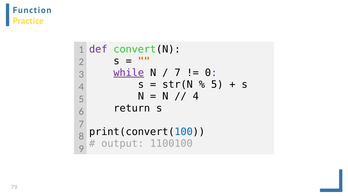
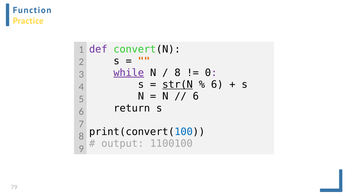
7 at (178, 73): 7 -> 8
str(N underline: none -> present
5 at (217, 84): 5 -> 6
4 at (196, 96): 4 -> 6
